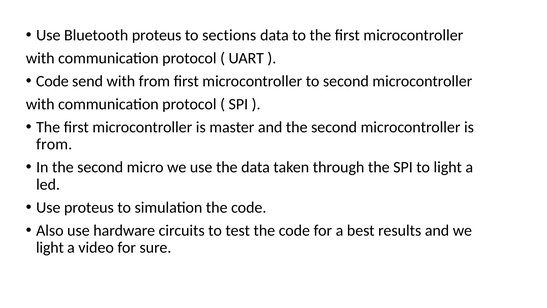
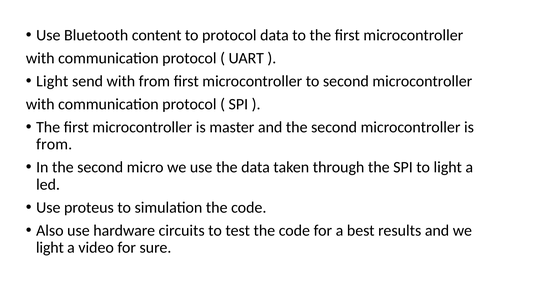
Bluetooth proteus: proteus -> content
to sections: sections -> protocol
Code at (52, 81): Code -> Light
